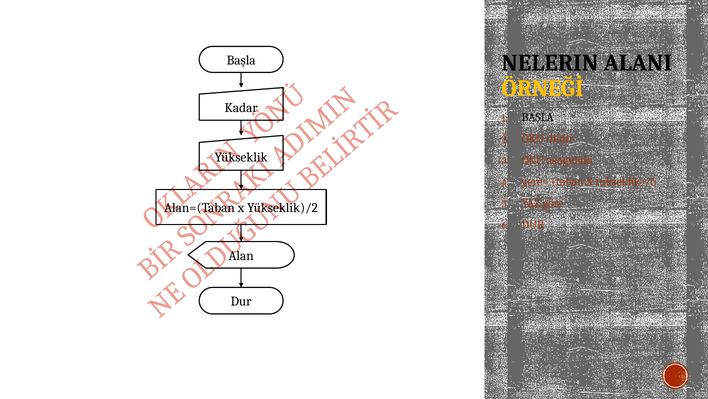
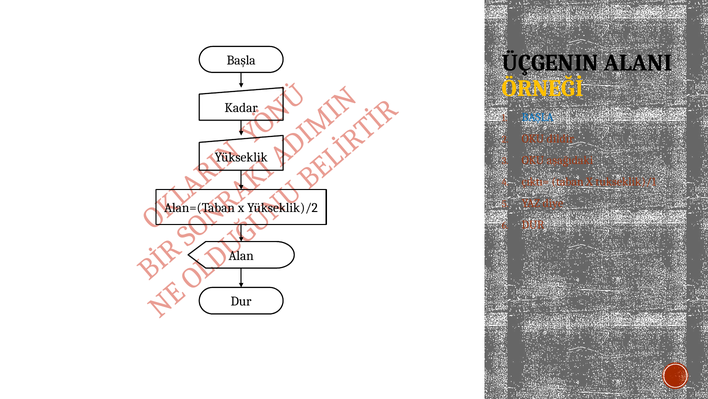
NELERIN: NELERIN -> ÜÇGENIN
BAŞLA at (538, 117) colour: black -> blue
yere=: yere= -> çıktı=
tukseklik)/5: tukseklik)/5 -> tukseklik)/1
göre: göre -> diye
